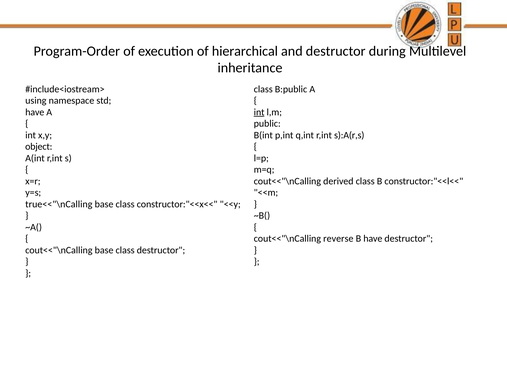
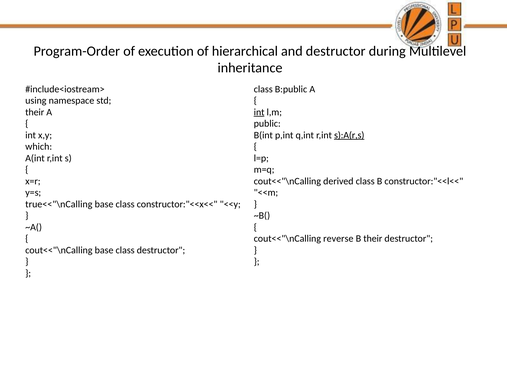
have at (35, 112): have -> their
s):A(r,s underline: none -> present
object: object -> which
B have: have -> their
